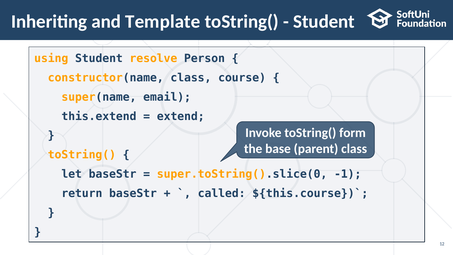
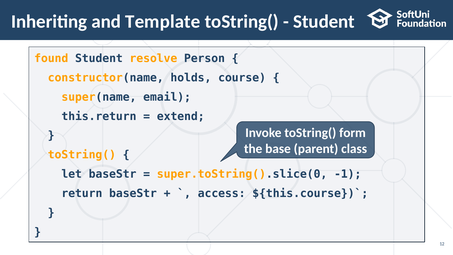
using: using -> found
constructor(name class: class -> holds
this.extend: this.extend -> this.return
called: called -> access
